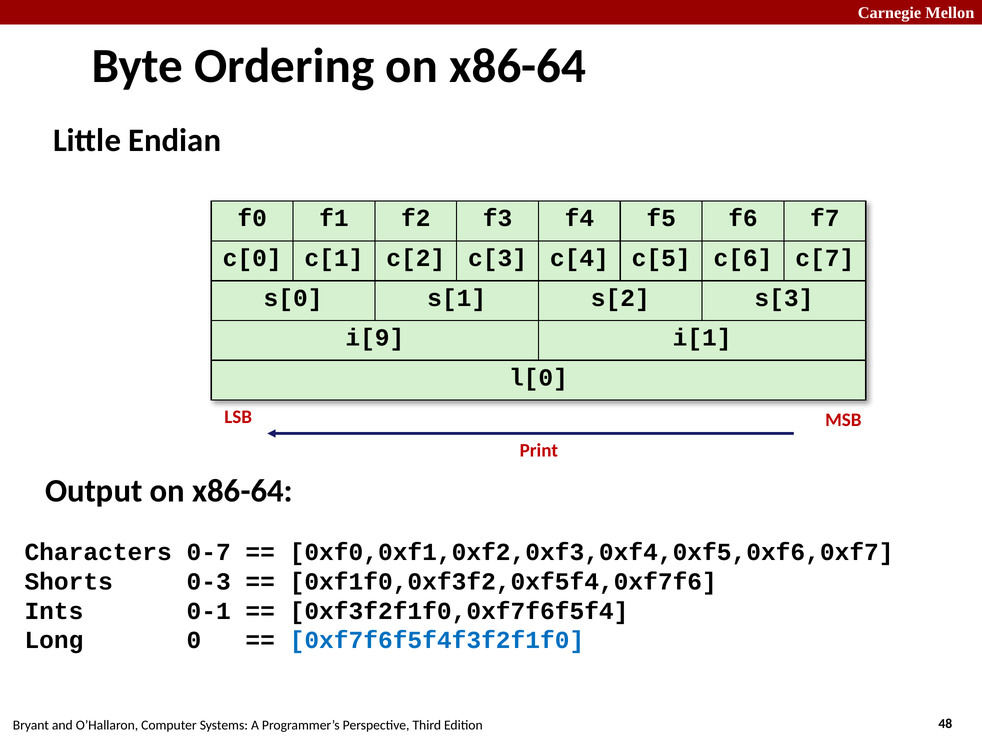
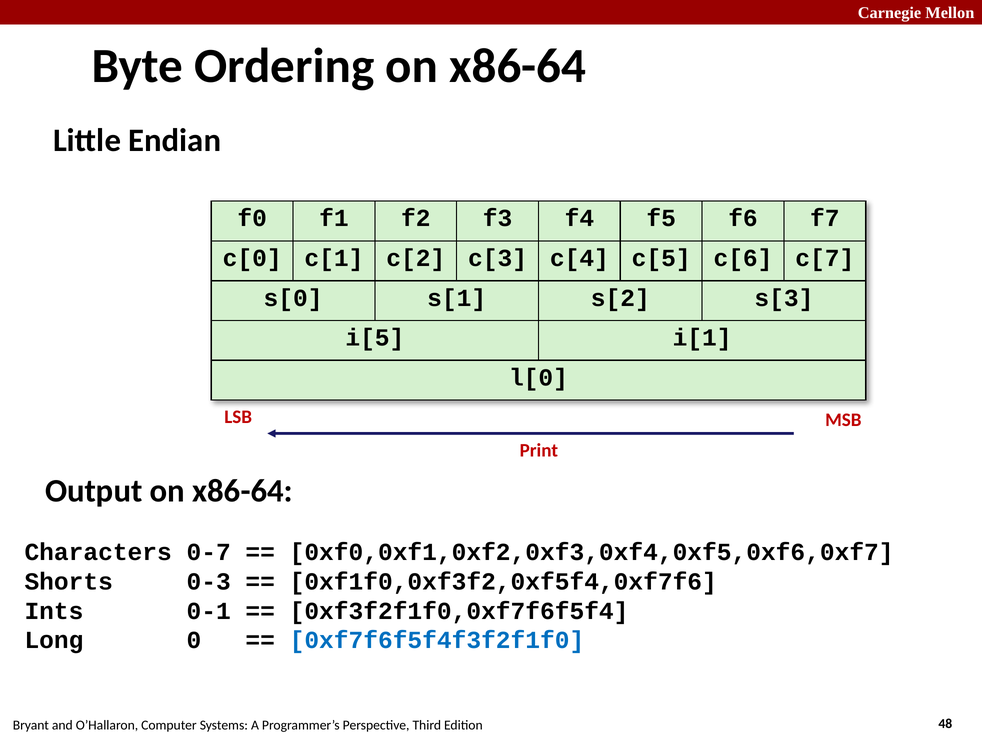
i[9: i[9 -> i[5
